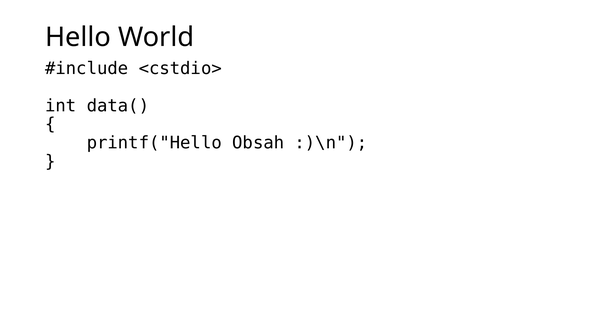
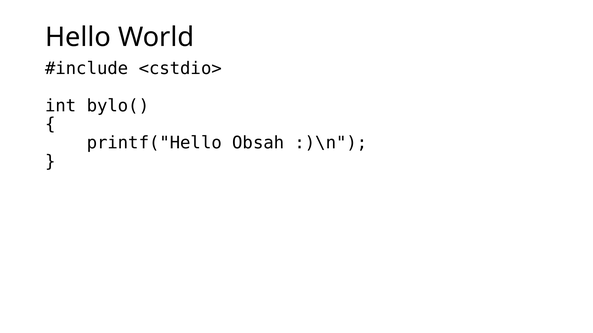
data(: data( -> bylo(
